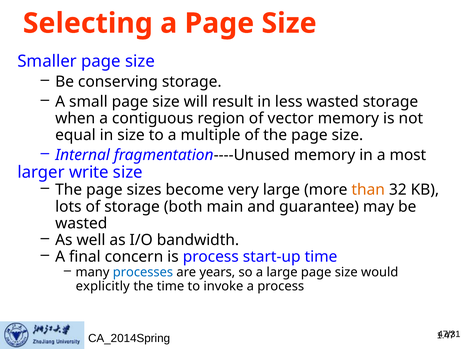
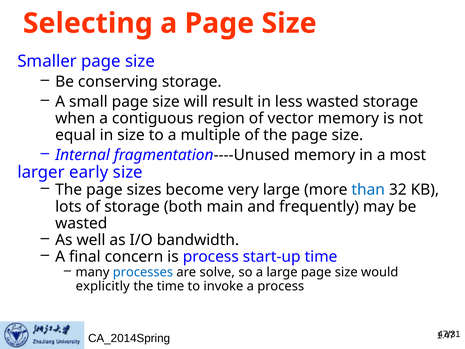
write: write -> early
than colour: orange -> blue
guarantee: guarantee -> frequently
years: years -> solve
